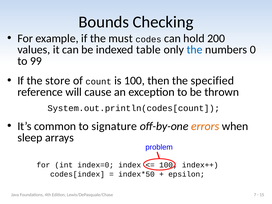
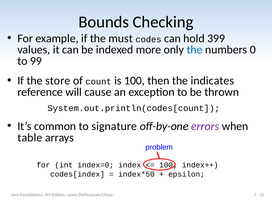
200: 200 -> 399
table: table -> more
specified: specified -> indicates
errors colour: orange -> purple
sleep: sleep -> table
